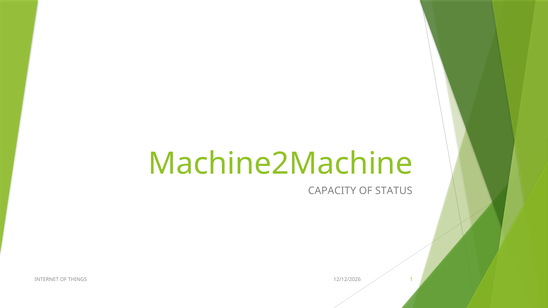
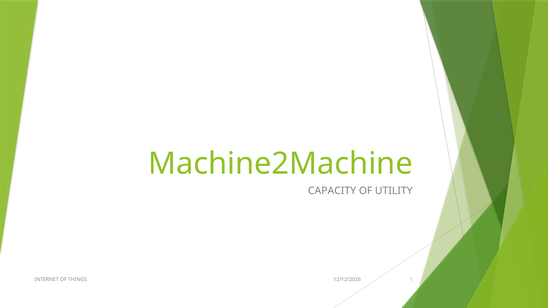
STATUS: STATUS -> UTILITY
